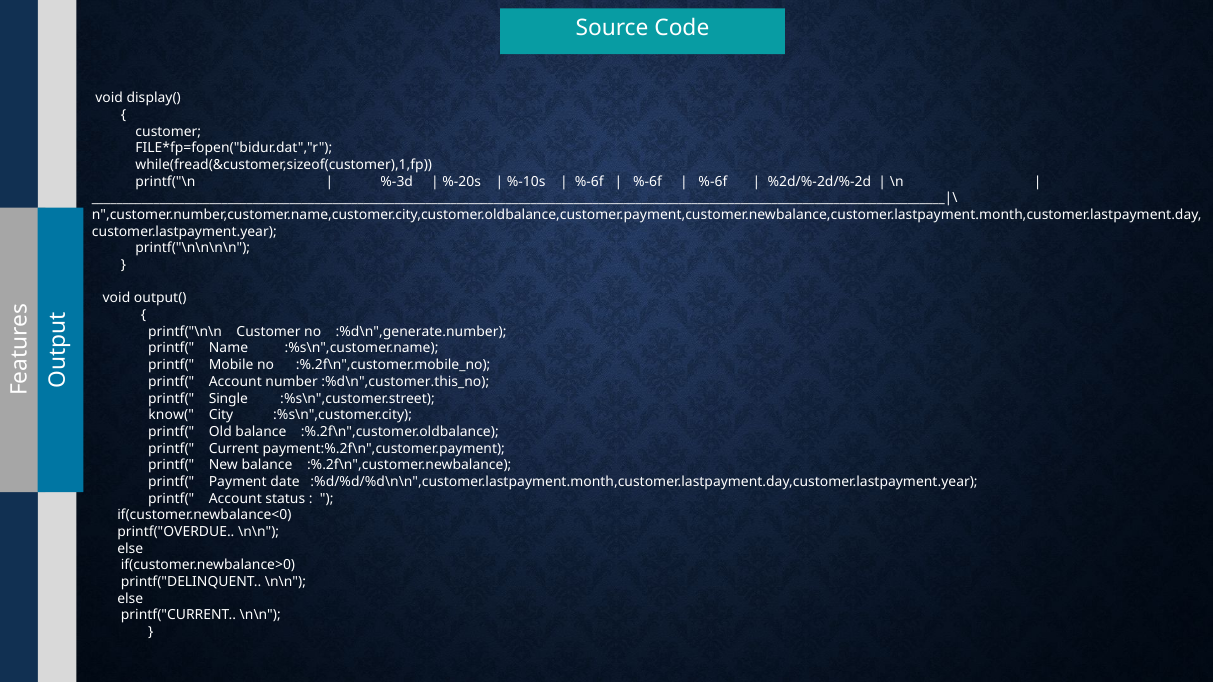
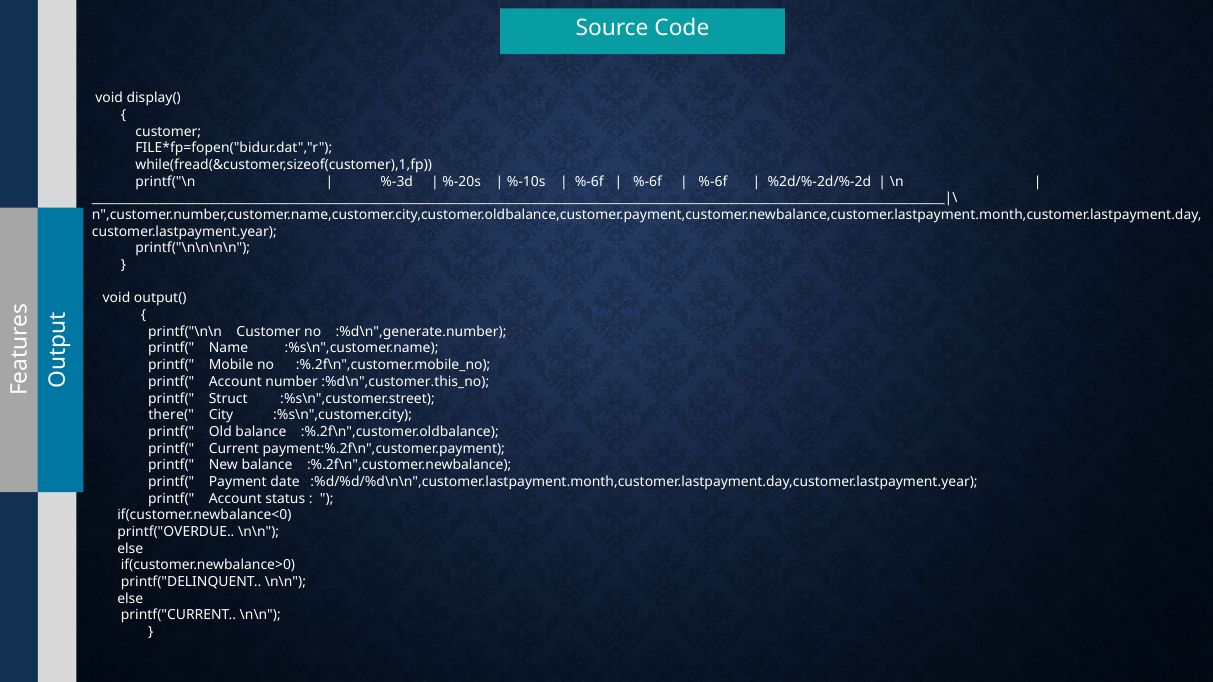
Single: Single -> Struct
know(: know( -> there(
